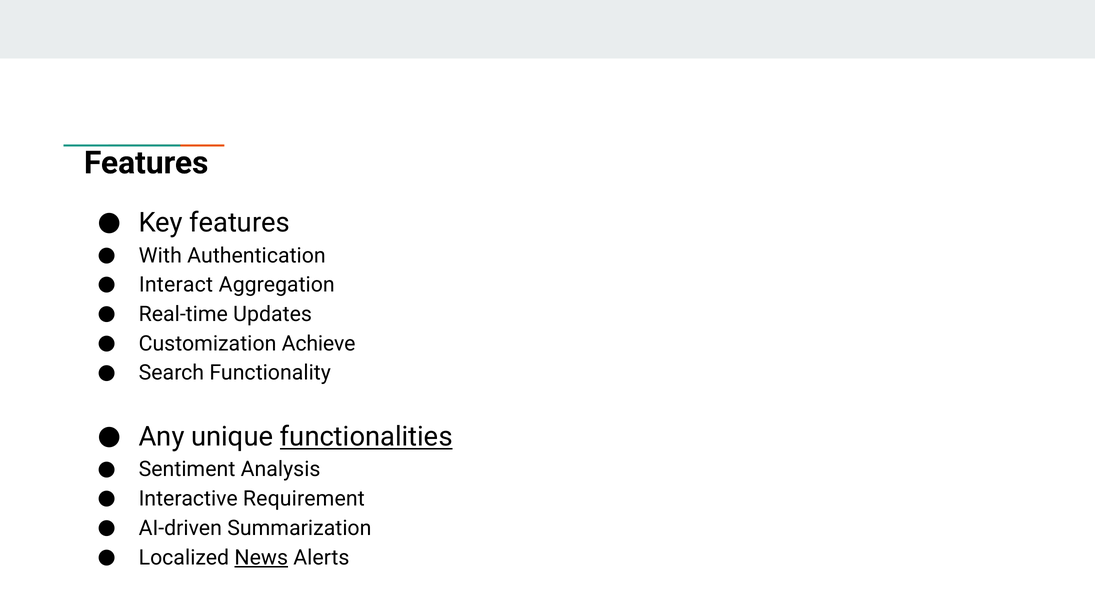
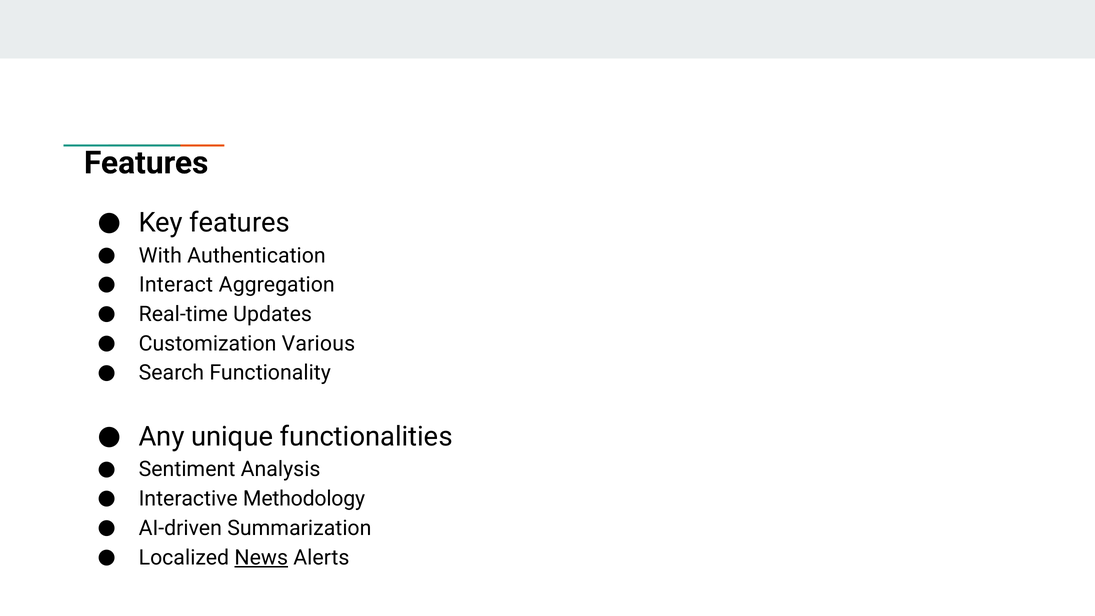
Achieve: Achieve -> Various
functionalities underline: present -> none
Requirement: Requirement -> Methodology
